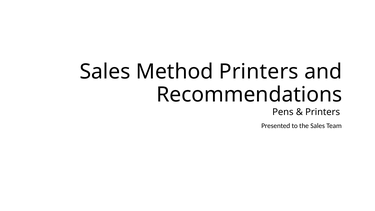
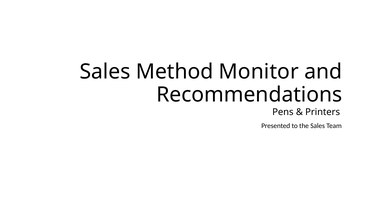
Method Printers: Printers -> Monitor
